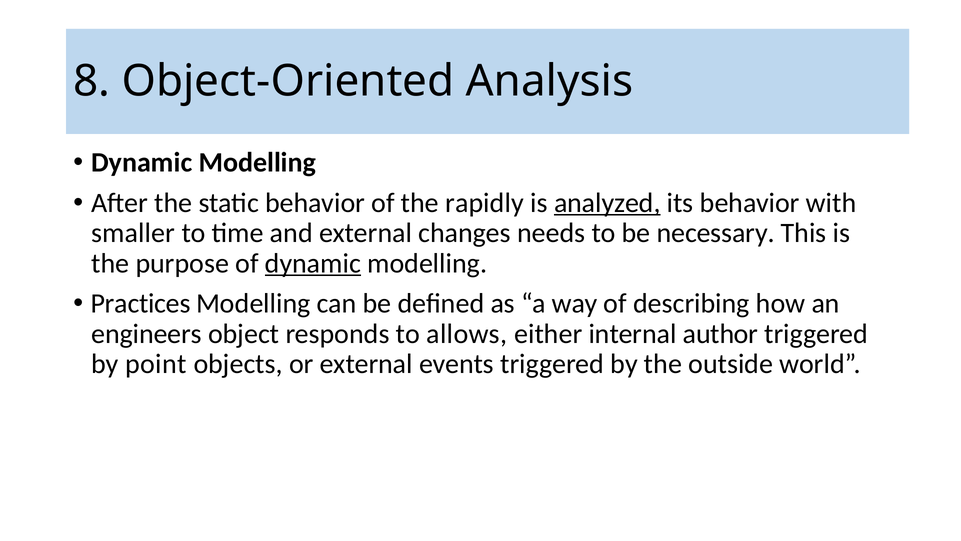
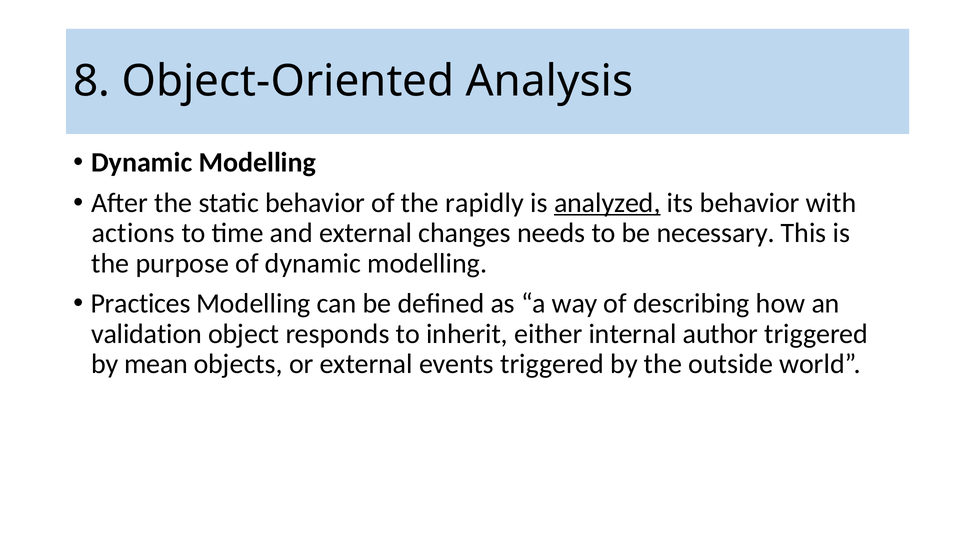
smaller: smaller -> actions
dynamic at (313, 263) underline: present -> none
engineers: engineers -> validation
allows: allows -> inherit
point: point -> mean
